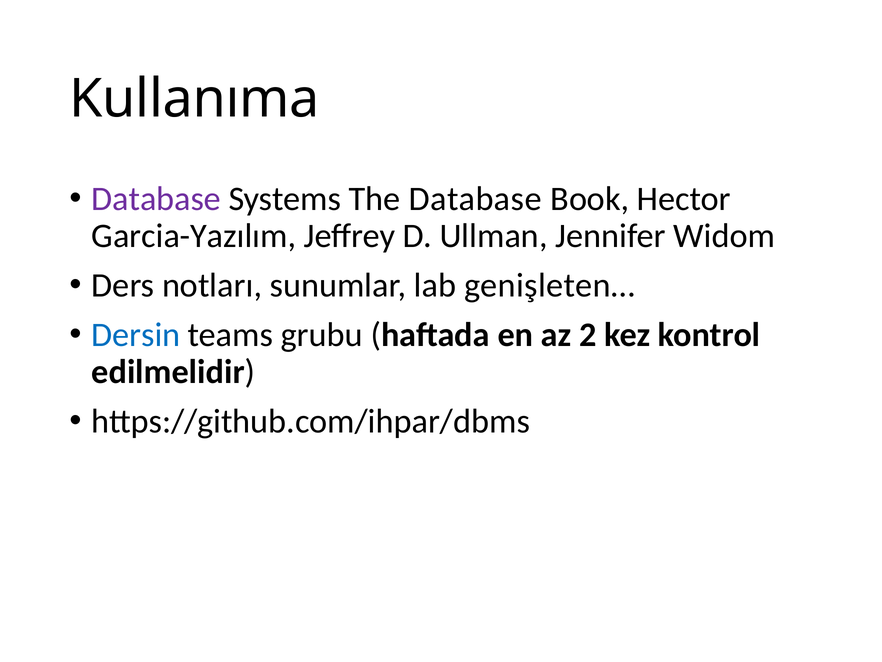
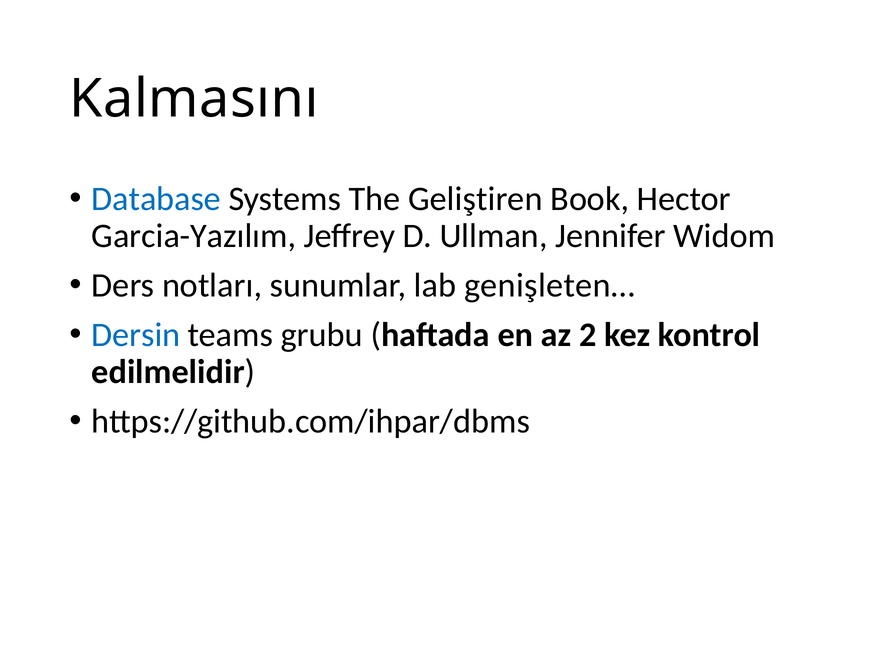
Kullanıma: Kullanıma -> Kalmasını
Database at (156, 199) colour: purple -> blue
The Database: Database -> Geliştiren
